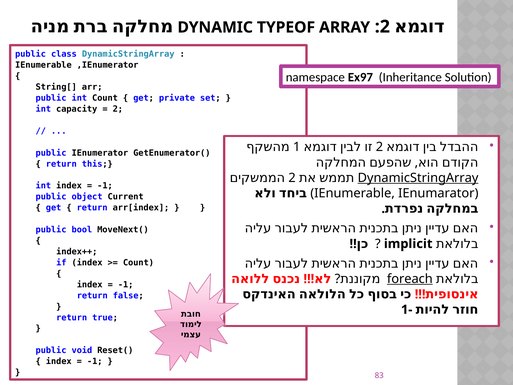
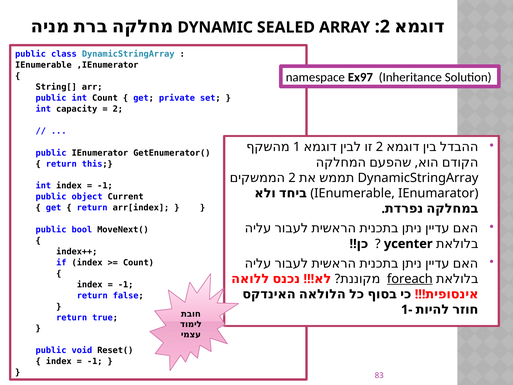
TYPEOF: TYPEOF -> SEALED
DynamicStringArray at (418, 178) underline: present -> none
implicit: implicit -> ycenter
